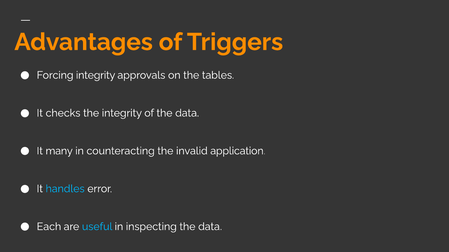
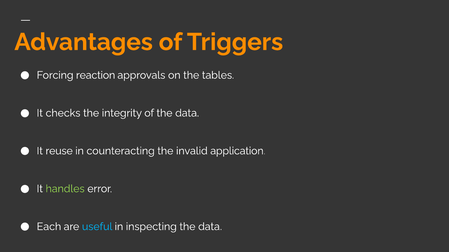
Forcing integrity: integrity -> reaction
many: many -> reuse
handles colour: light blue -> light green
